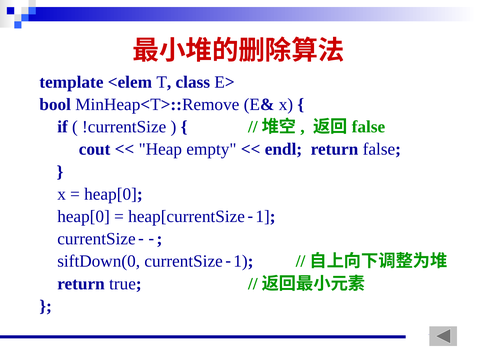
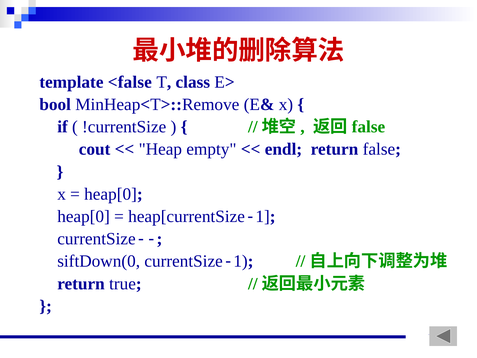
<elem: <elem -> <false
